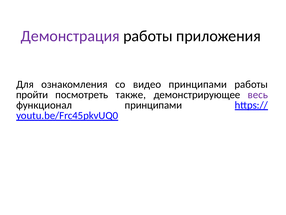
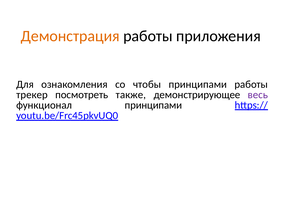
Демонстрация colour: purple -> orange
видео: видео -> чтобы
пройти: пройти -> трекер
